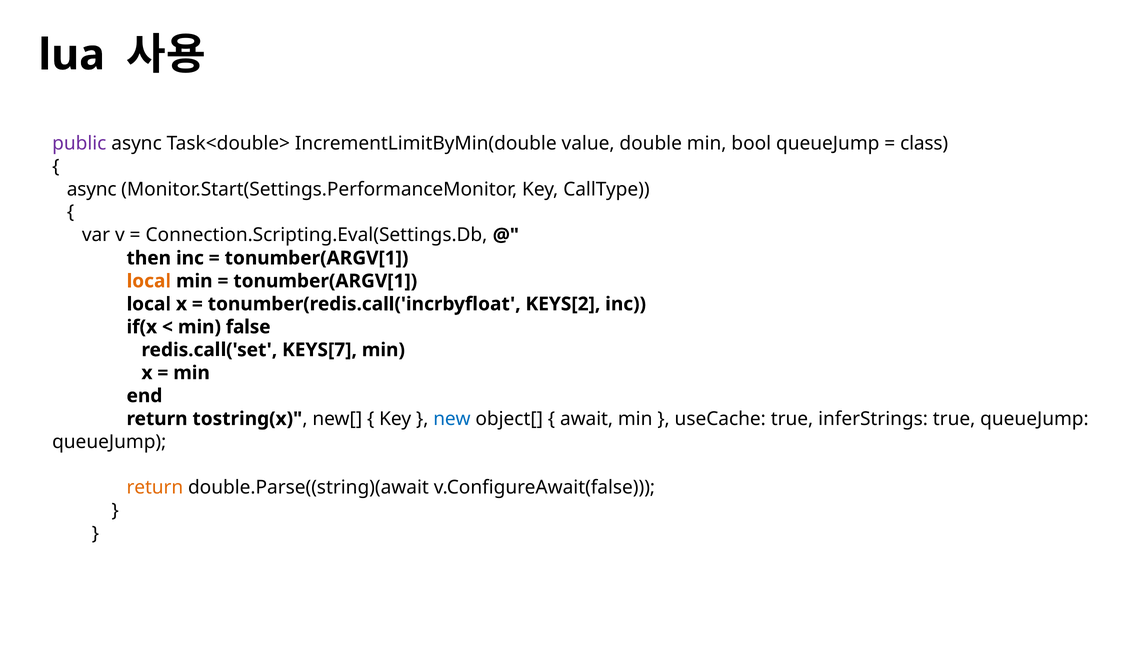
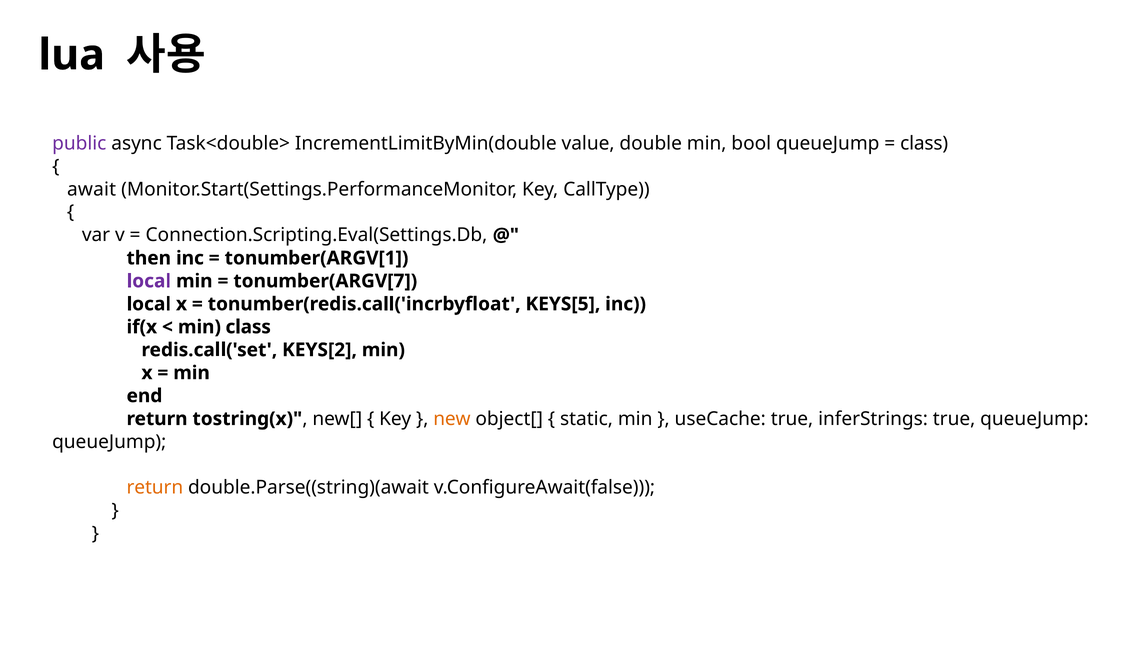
async at (92, 189): async -> await
local at (149, 281) colour: orange -> purple
tonumber(ARGV[1 at (325, 281): tonumber(ARGV[1 -> tonumber(ARGV[7
KEYS[2: KEYS[2 -> KEYS[5
min false: false -> class
KEYS[7: KEYS[7 -> KEYS[2
new colour: blue -> orange
await: await -> static
